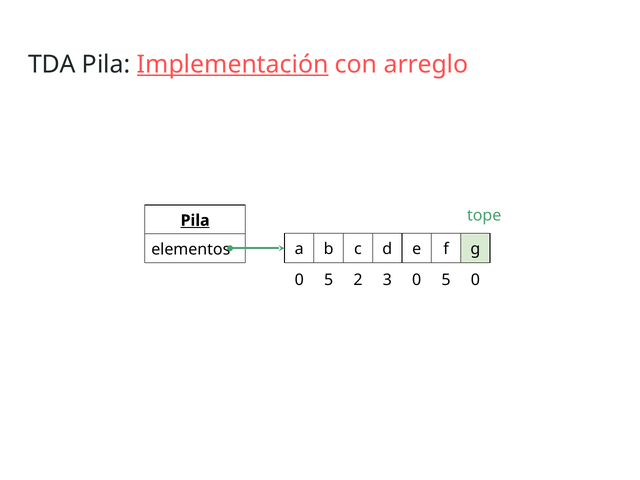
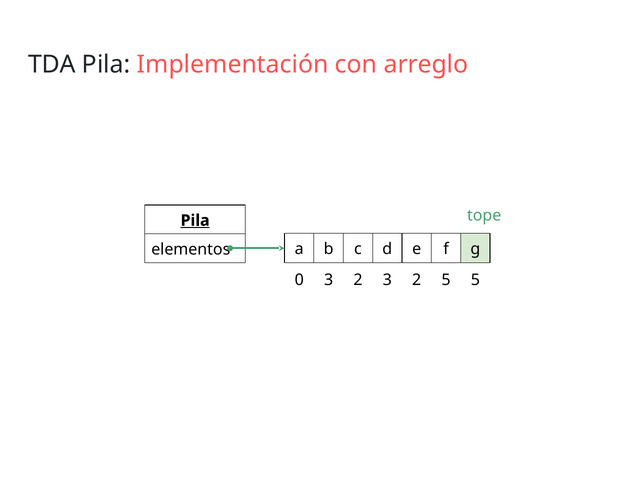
Implementación underline: present -> none
5 at (329, 280): 5 -> 3
2 3 0: 0 -> 2
5 0: 0 -> 5
